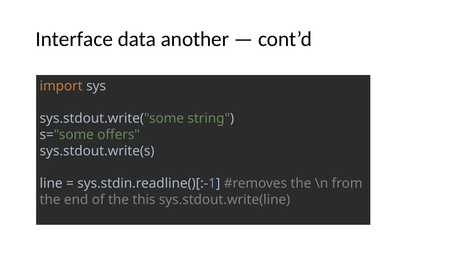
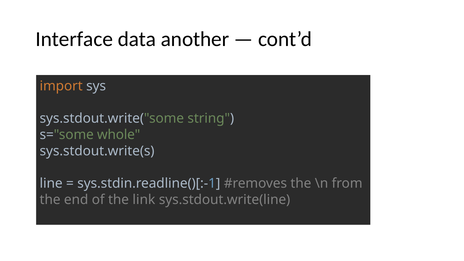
offers: offers -> whole
this: this -> link
